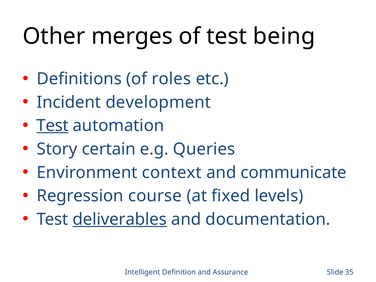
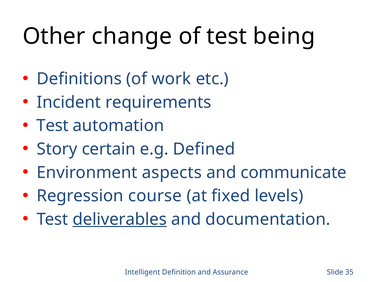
merges: merges -> change
roles: roles -> work
development: development -> requirements
Test at (53, 126) underline: present -> none
Queries: Queries -> Defined
context: context -> aspects
